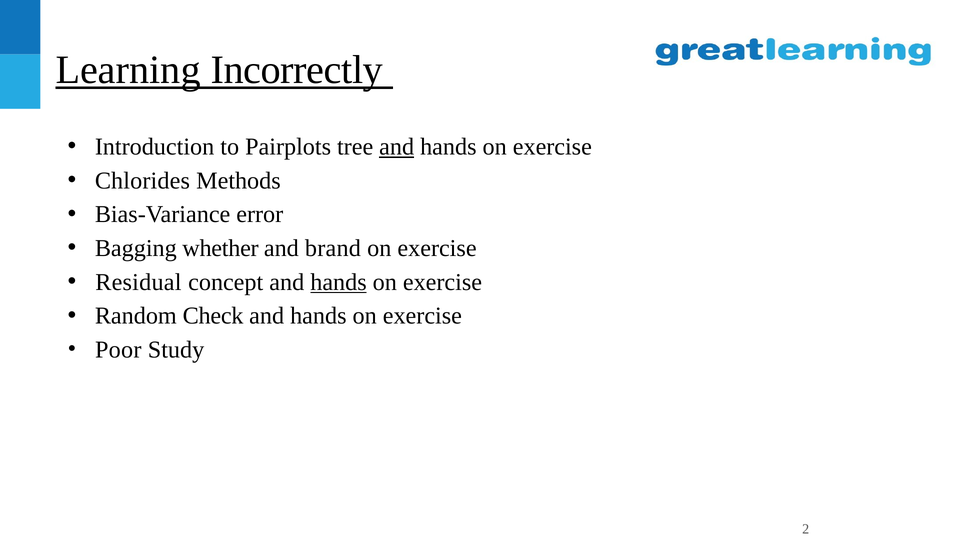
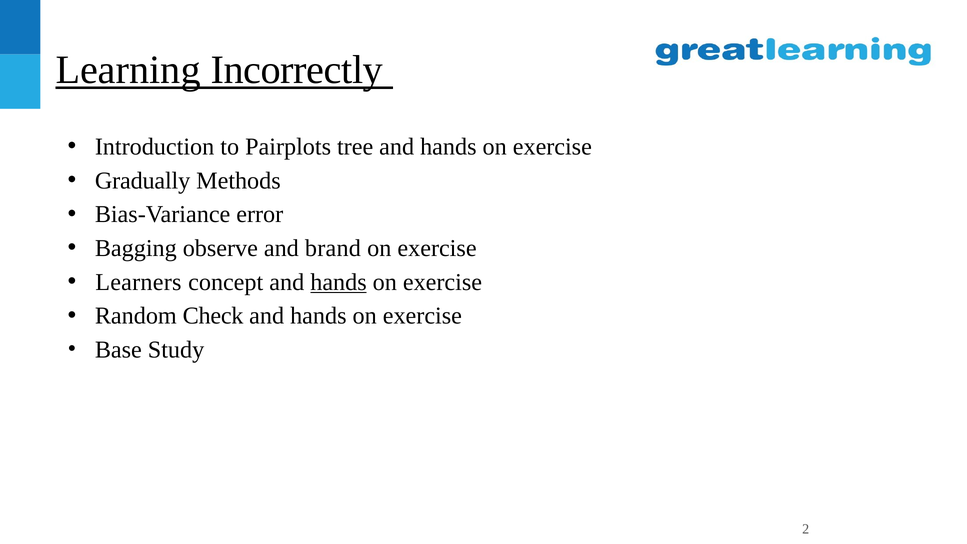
and at (397, 147) underline: present -> none
Chlorides: Chlorides -> Gradually
whether: whether -> observe
Residual: Residual -> Learners
Poor: Poor -> Base
